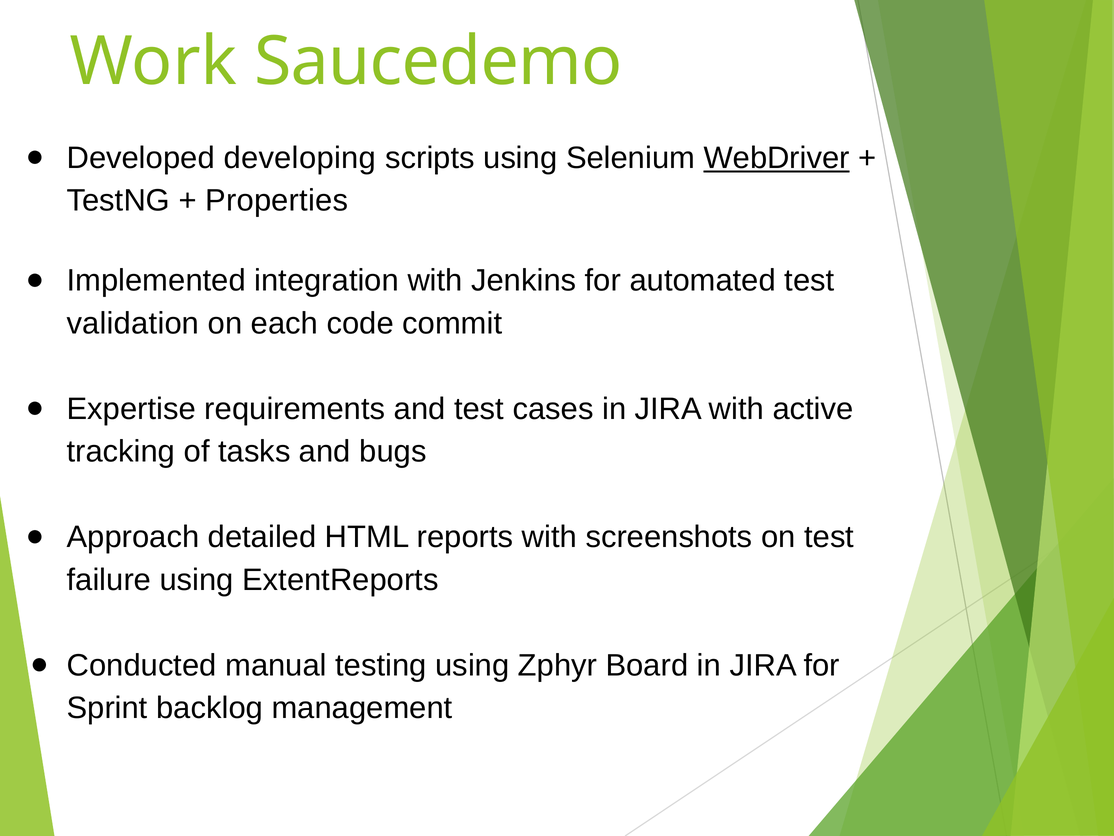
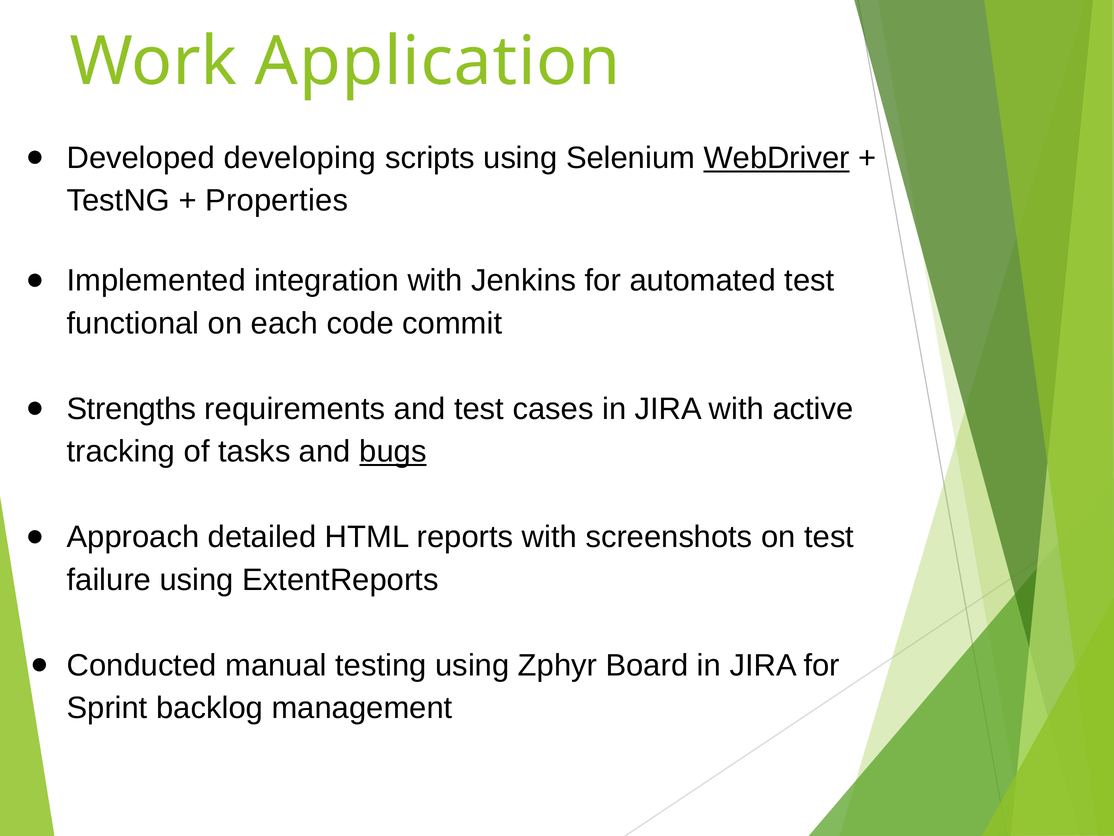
Saucedemo: Saucedemo -> Application
validation: validation -> functional
Expertise: Expertise -> Strengths
bugs underline: none -> present
